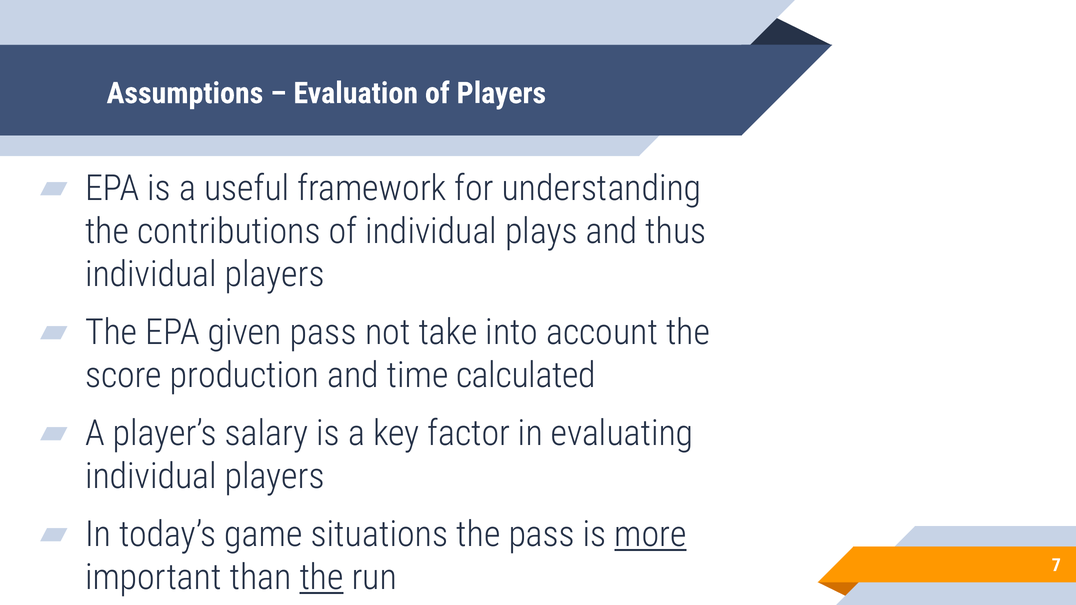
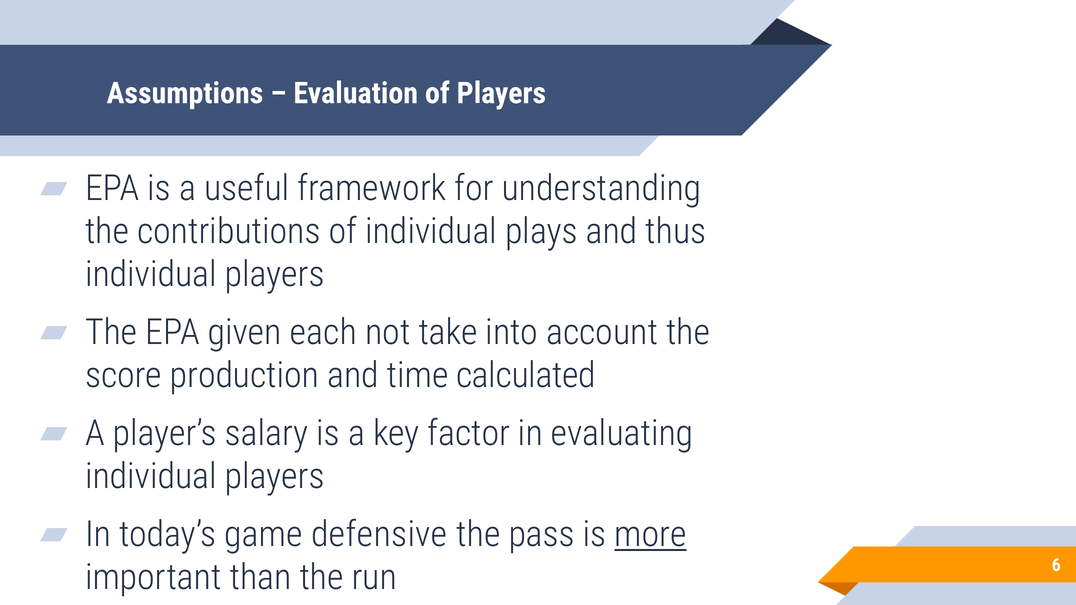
given pass: pass -> each
situations: situations -> defensive
the at (322, 578) underline: present -> none
7: 7 -> 6
